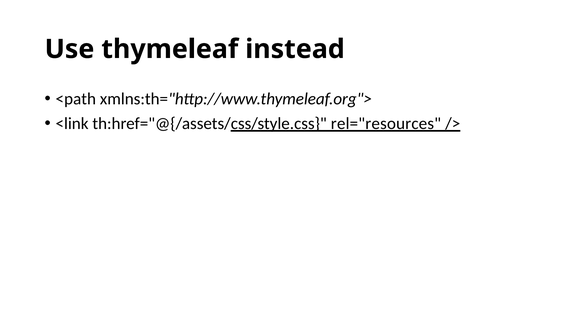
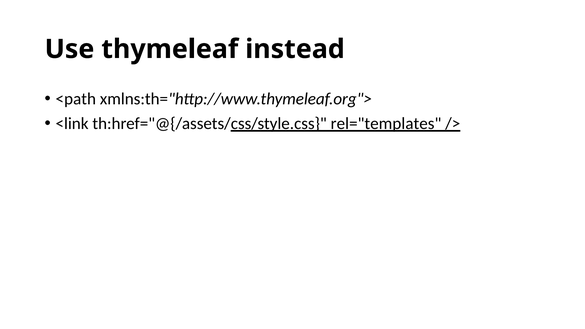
rel="resources: rel="resources -> rel="templates
